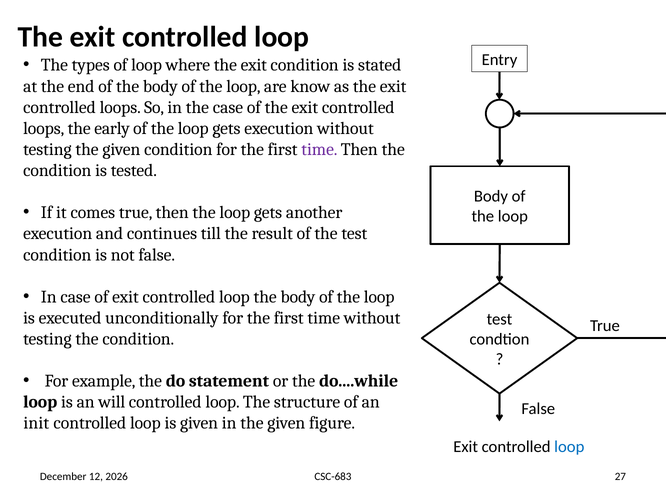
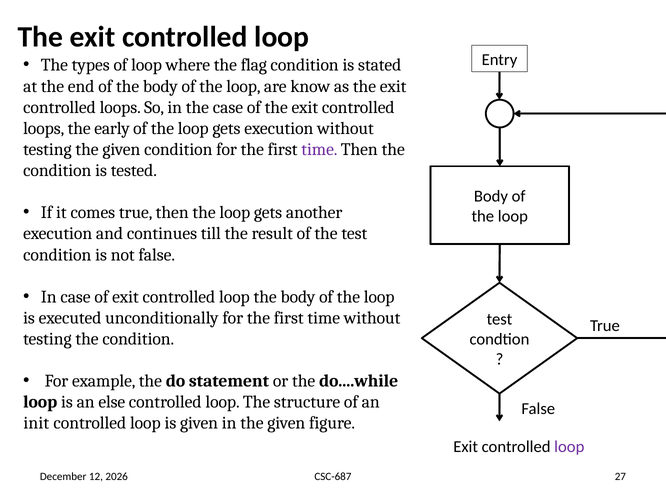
where the exit: exit -> flag
will: will -> else
loop at (569, 447) colour: blue -> purple
CSC-683: CSC-683 -> CSC-687
